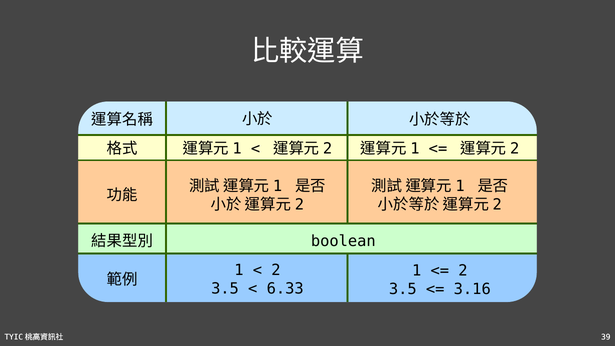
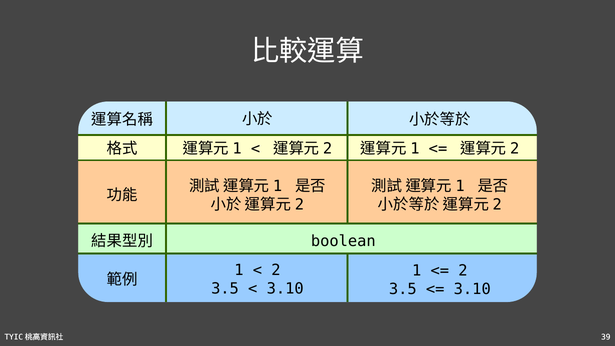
6.33 at (285, 288): 6.33 -> 3.10
3.16 at (472, 289): 3.16 -> 3.10
